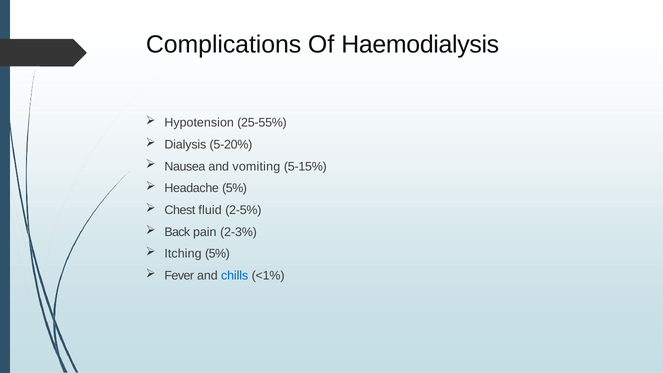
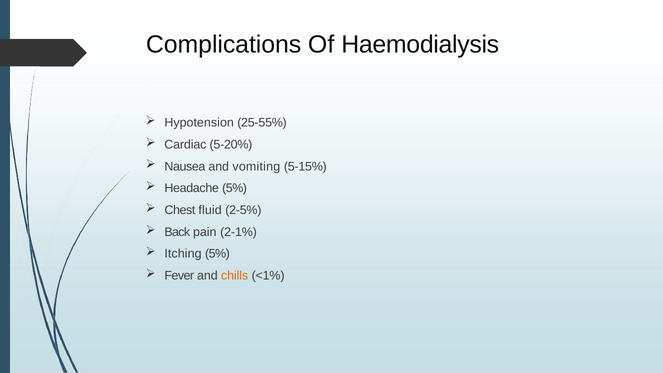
Dialysis: Dialysis -> Cardiac
2-3%: 2-3% -> 2-1%
chills colour: blue -> orange
